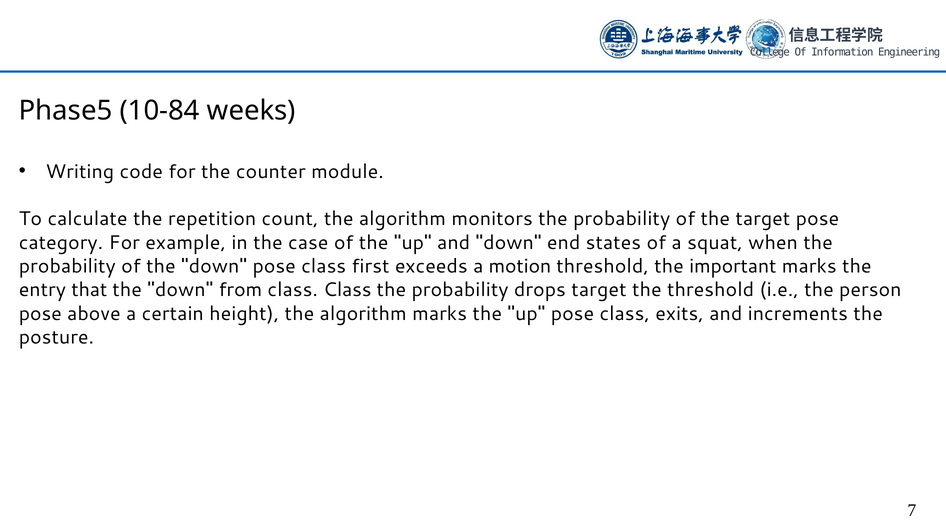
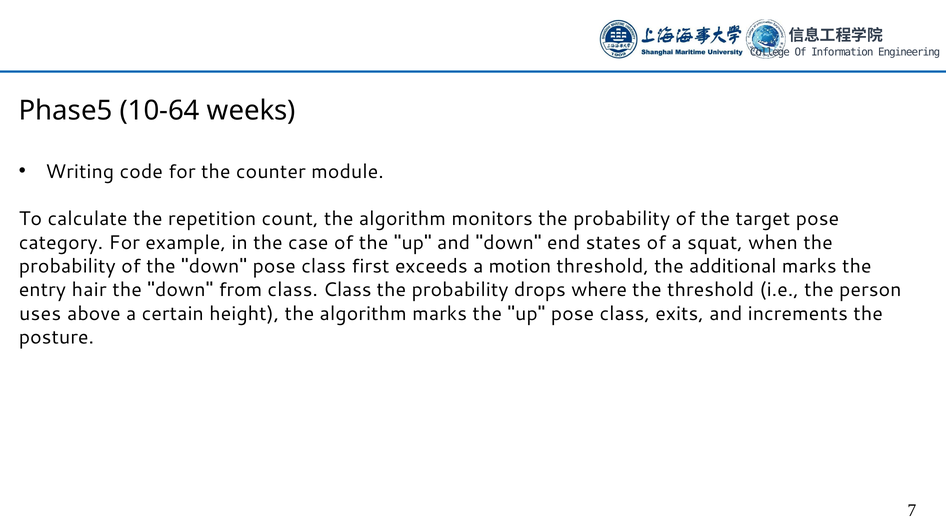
10-84: 10-84 -> 10-64
important: important -> additional
that: that -> hair
drops target: target -> where
pose at (40, 314): pose -> uses
